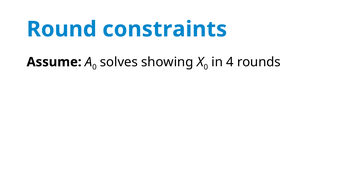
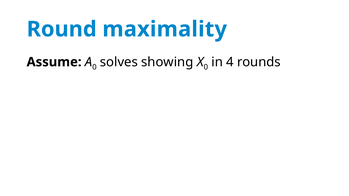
constraints: constraints -> maximality
